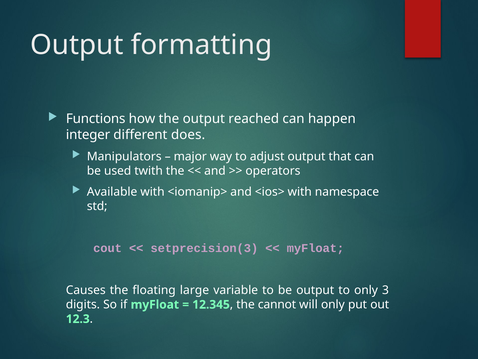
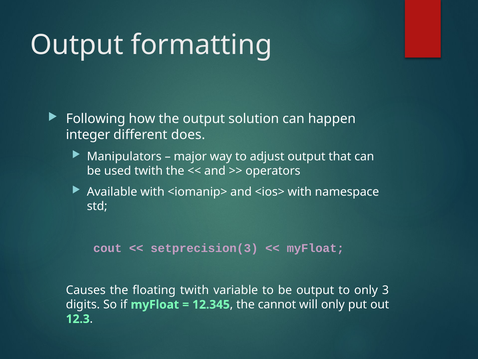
Functions: Functions -> Following
reached: reached -> solution
floating large: large -> twith
